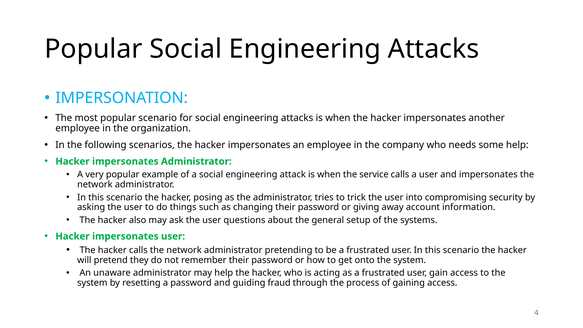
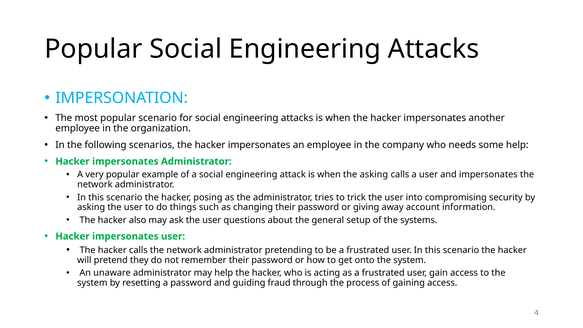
the service: service -> asking
